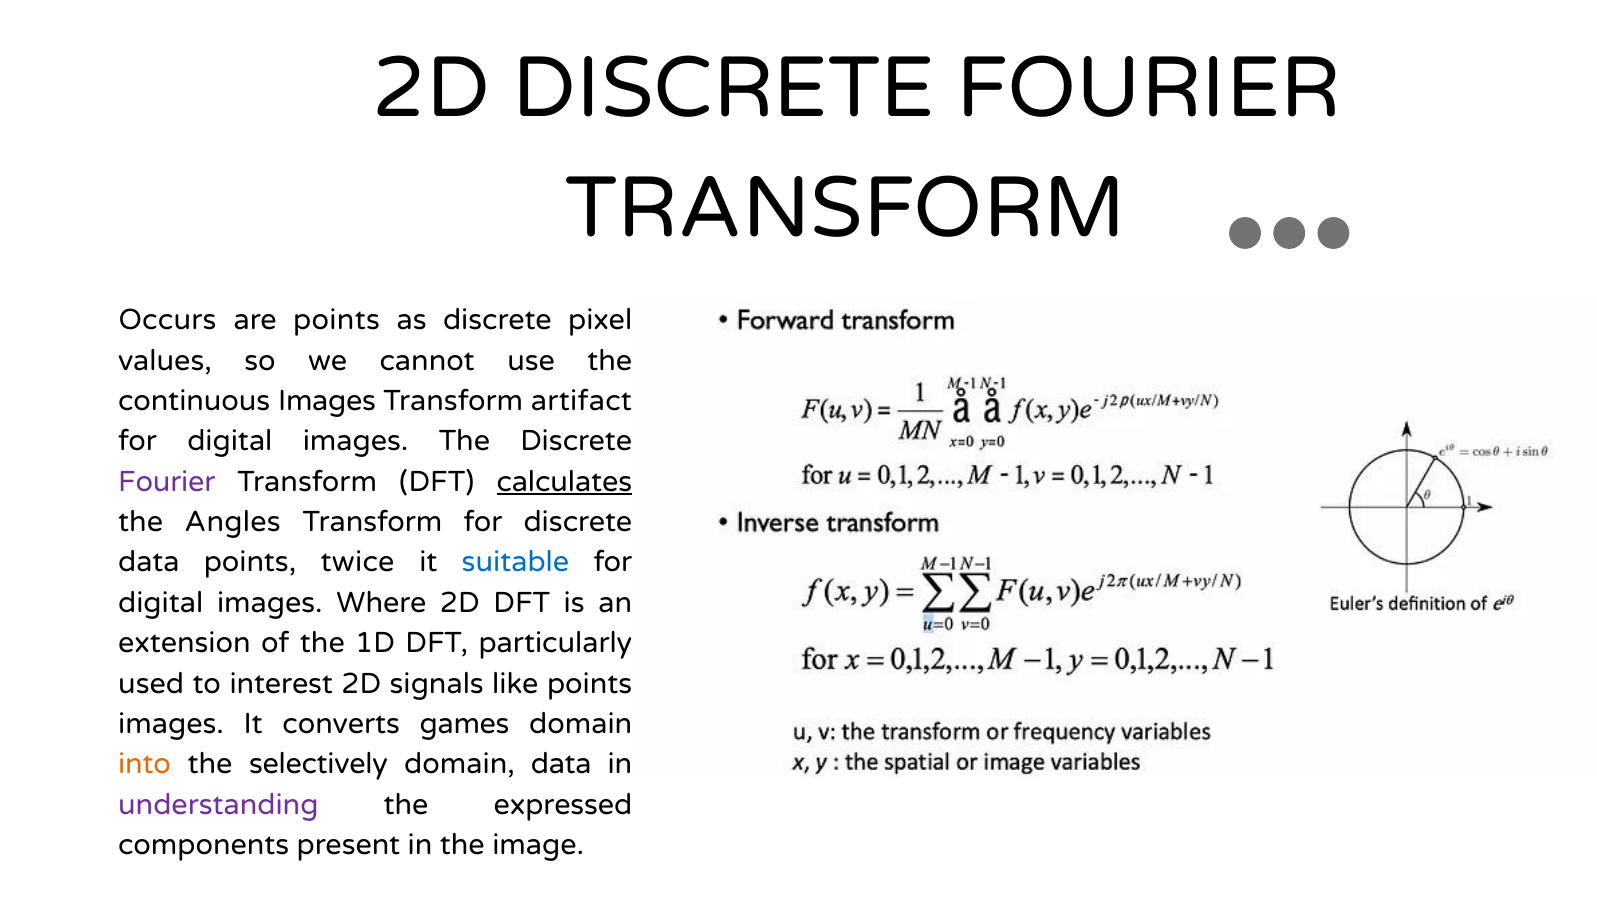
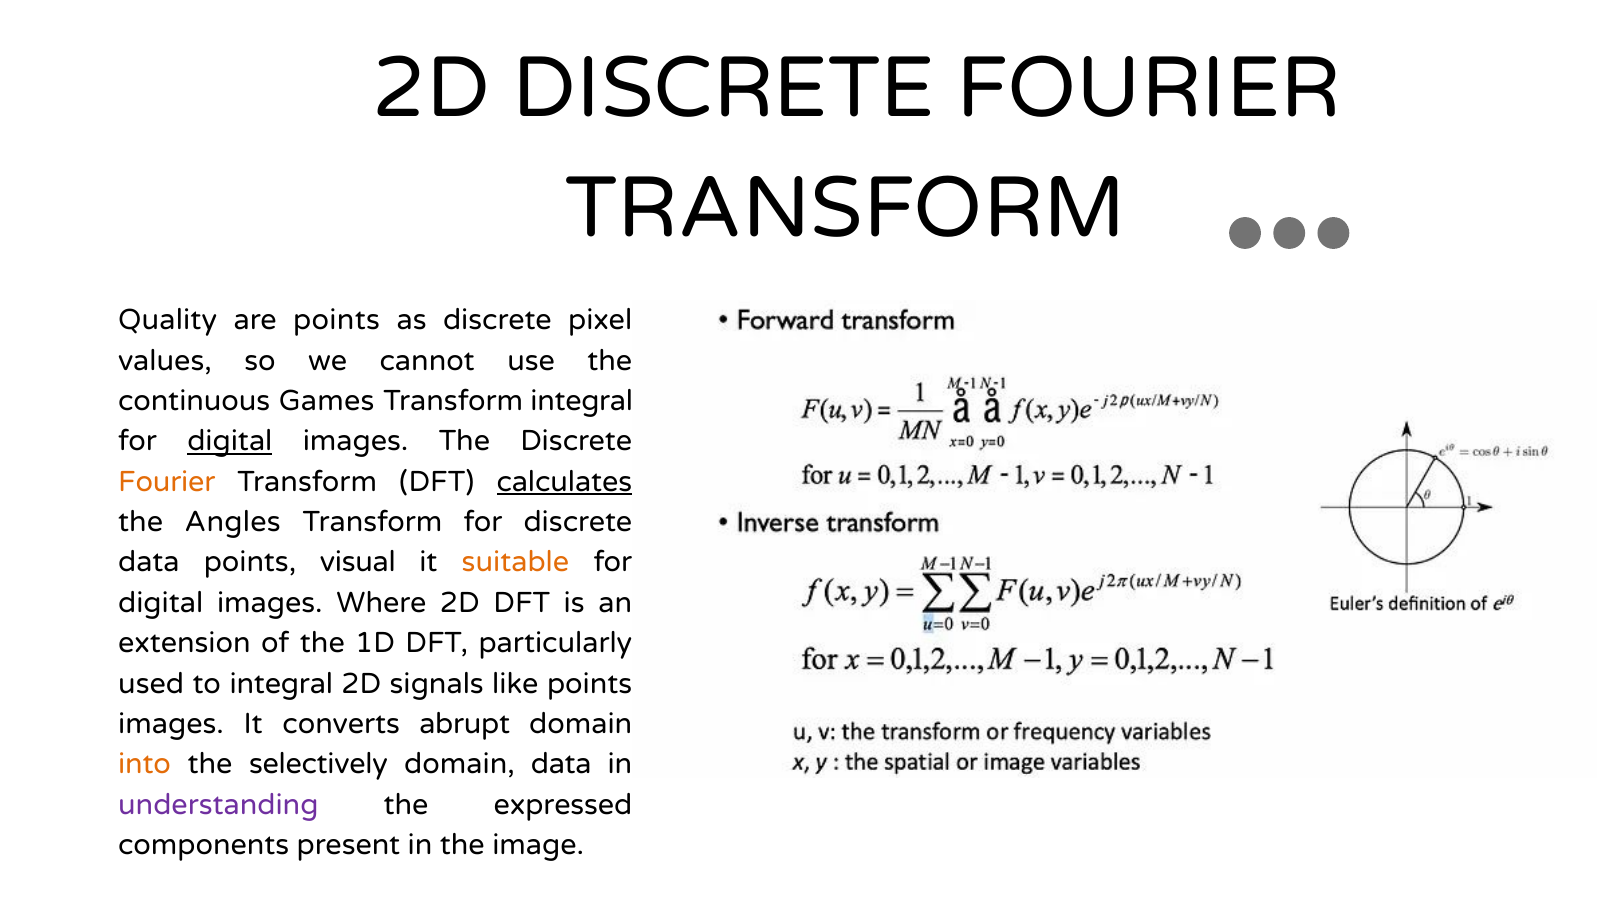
Occurs: Occurs -> Quality
continuous Images: Images -> Games
Transform artifact: artifact -> integral
digital at (230, 441) underline: none -> present
Fourier at (167, 482) colour: purple -> orange
twice: twice -> visual
suitable colour: blue -> orange
to interest: interest -> integral
games: games -> abrupt
